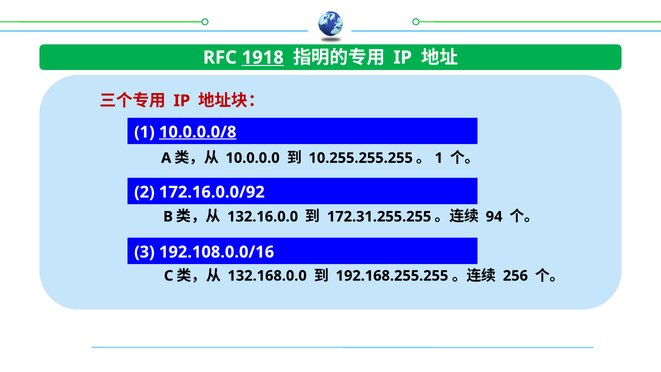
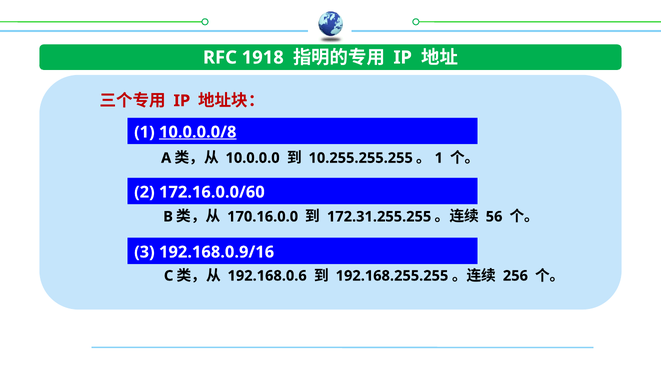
1918 underline: present -> none
172.16.0.0/92: 172.16.0.0/92 -> 172.16.0.0/60
132.16.0.0: 132.16.0.0 -> 170.16.0.0
94: 94 -> 56
192.108.0.0/16: 192.108.0.0/16 -> 192.168.0.9/16
132.168.0.0: 132.168.0.0 -> 192.168.0.6
